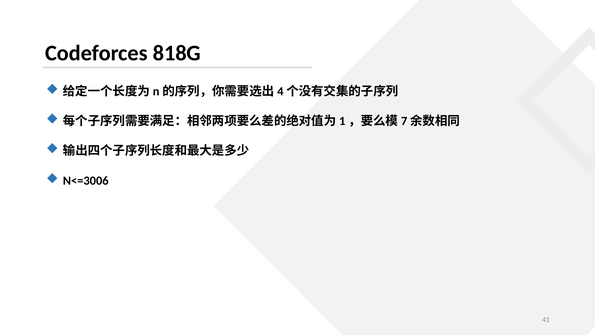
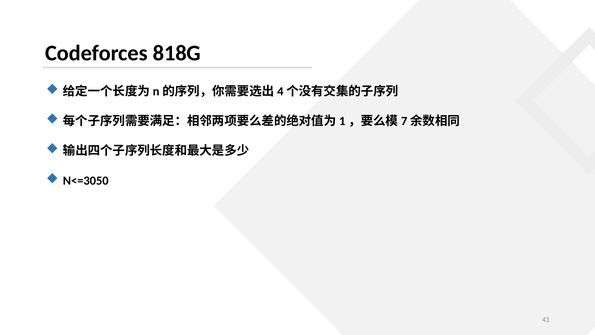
N<=3006: N<=3006 -> N<=3050
